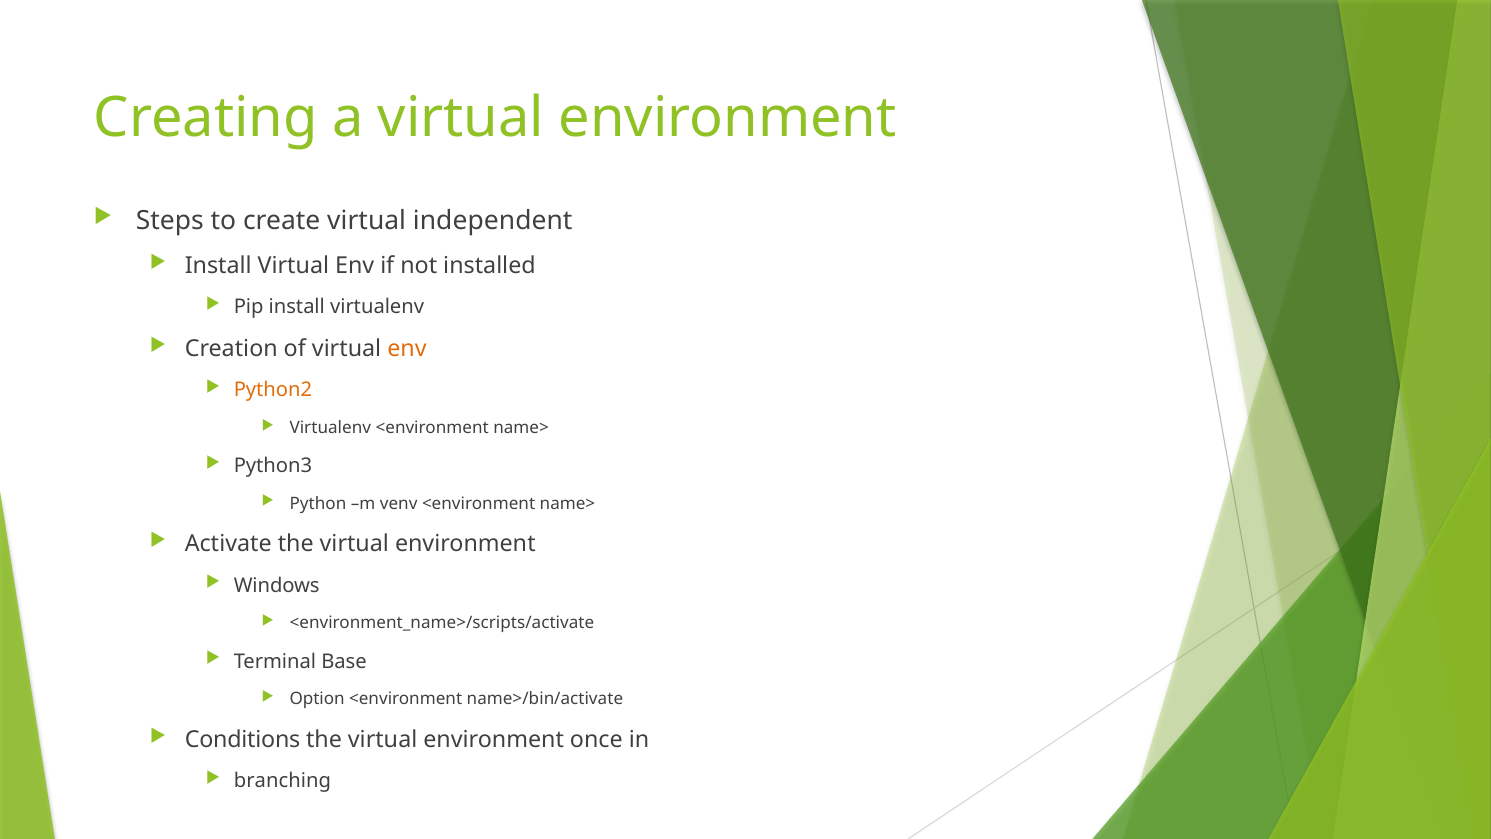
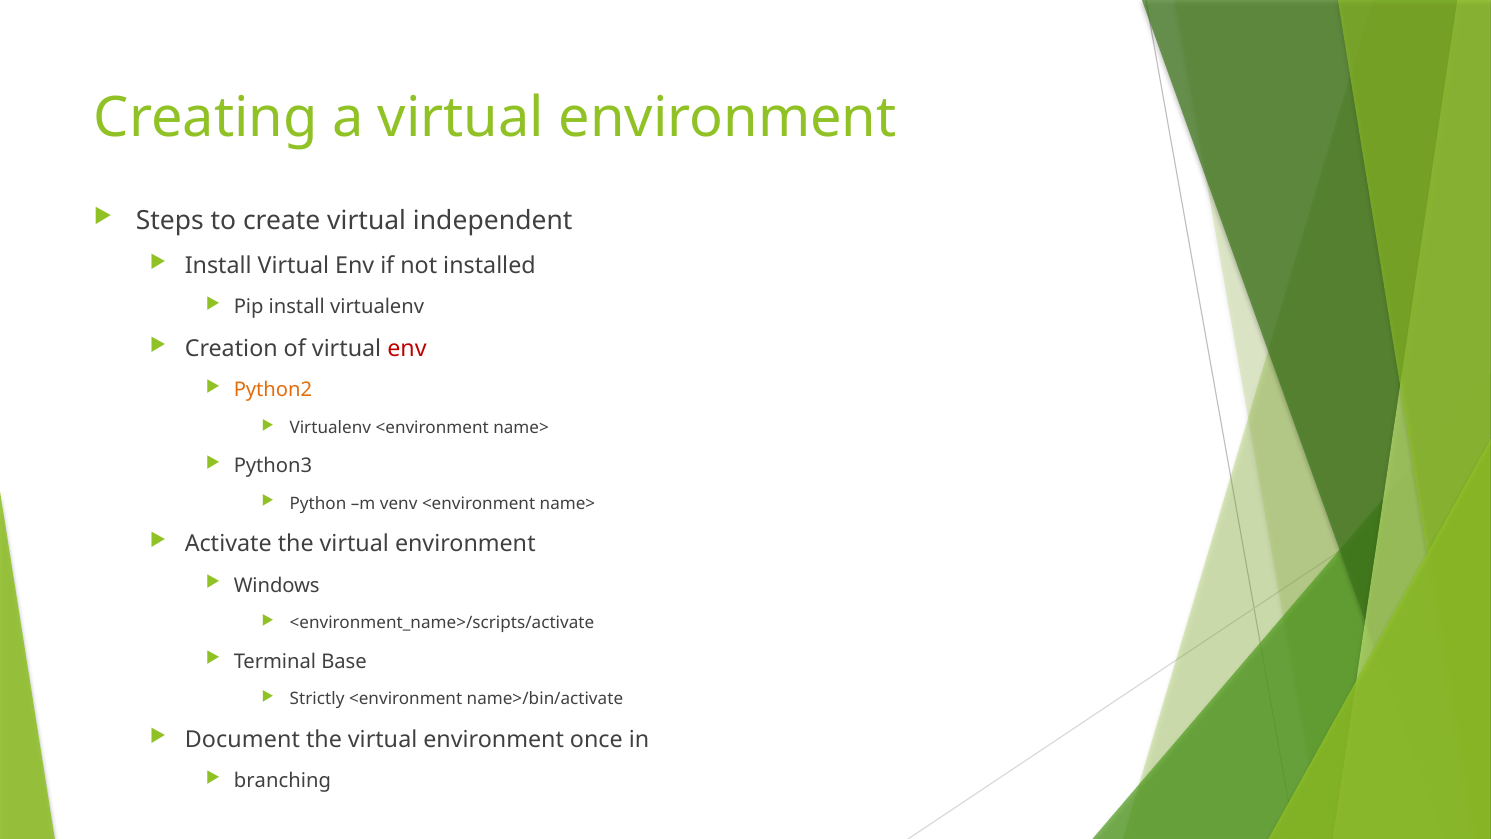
env at (407, 349) colour: orange -> red
Option: Option -> Strictly
Conditions: Conditions -> Document
